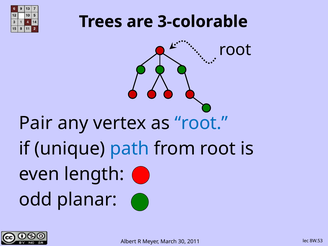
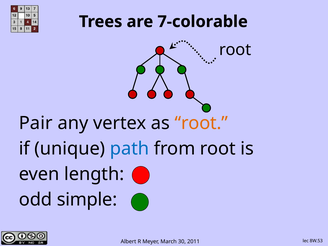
3-colorable: 3-colorable -> 7-colorable
root at (201, 123) colour: blue -> orange
planar: planar -> simple
